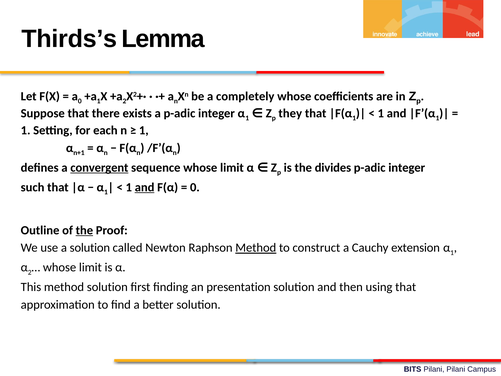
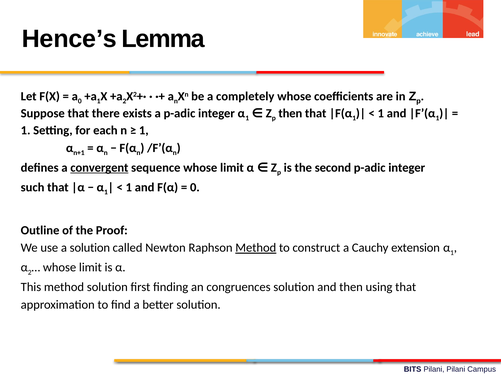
Thirds’s: Thirds’s -> Hence’s
they at (290, 113): they -> then
divides: divides -> second
and at (145, 187) underline: present -> none
the at (84, 230) underline: present -> none
presentation: presentation -> congruences
